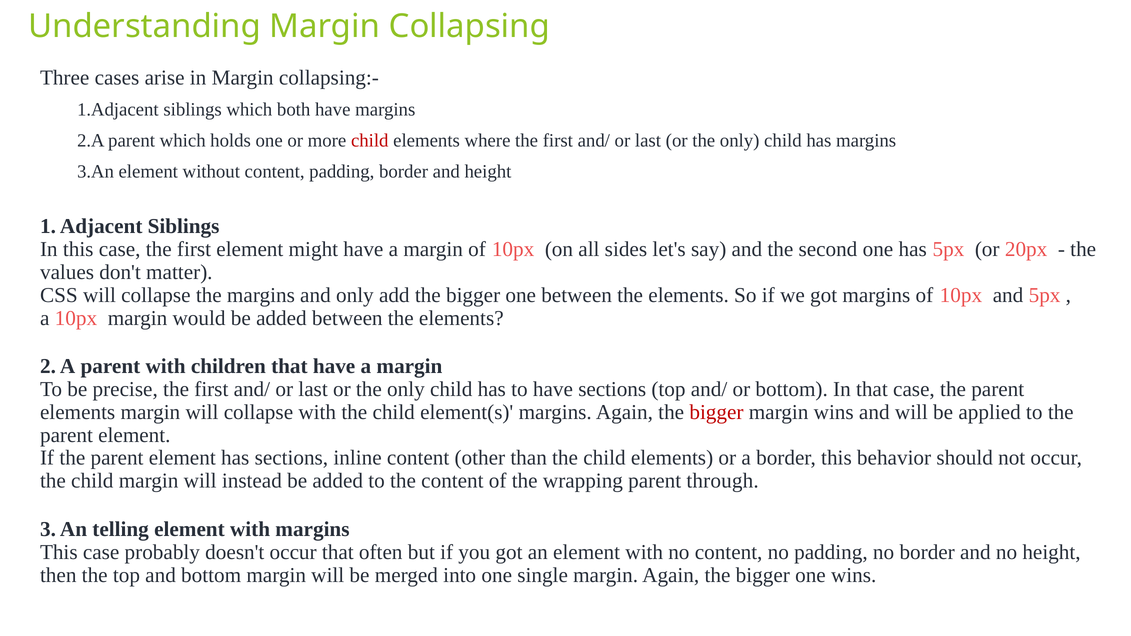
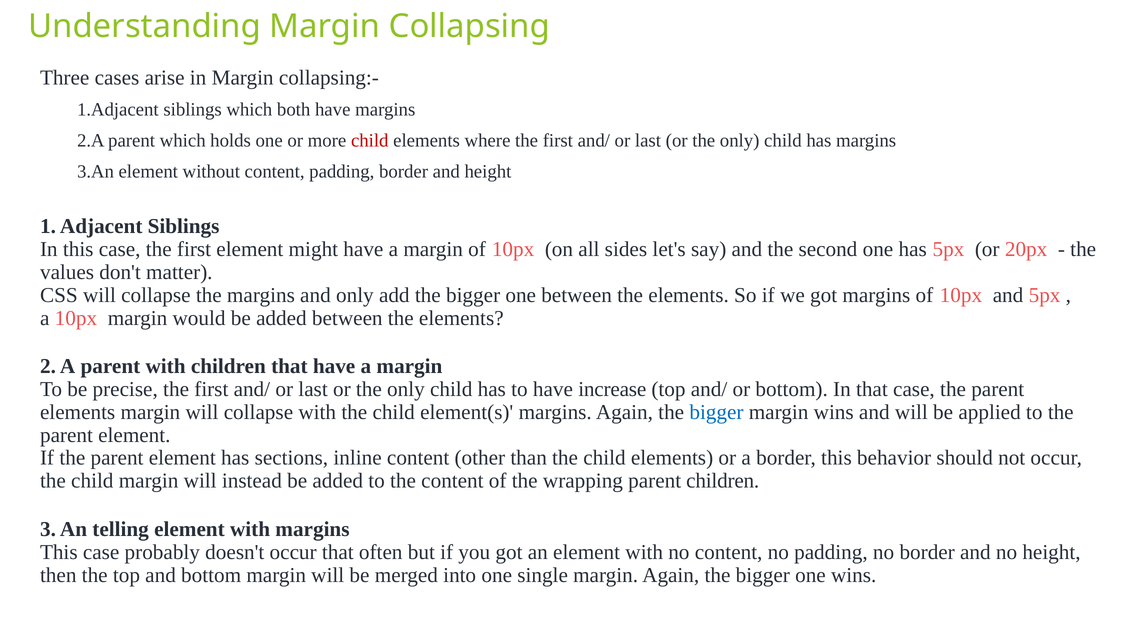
have sections: sections -> increase
bigger at (716, 412) colour: red -> blue
parent through: through -> children
